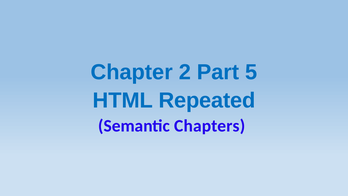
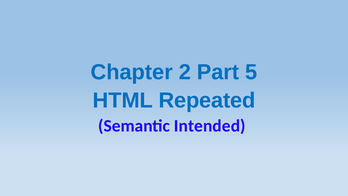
Chapters: Chapters -> Intended
